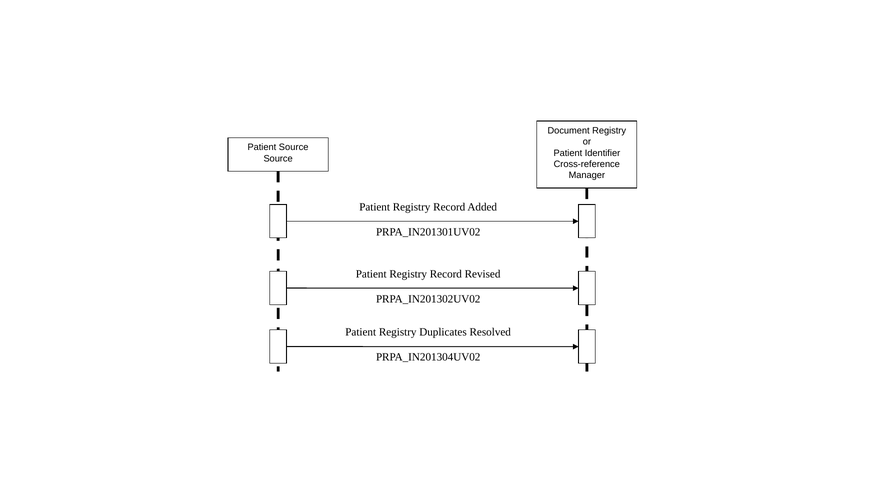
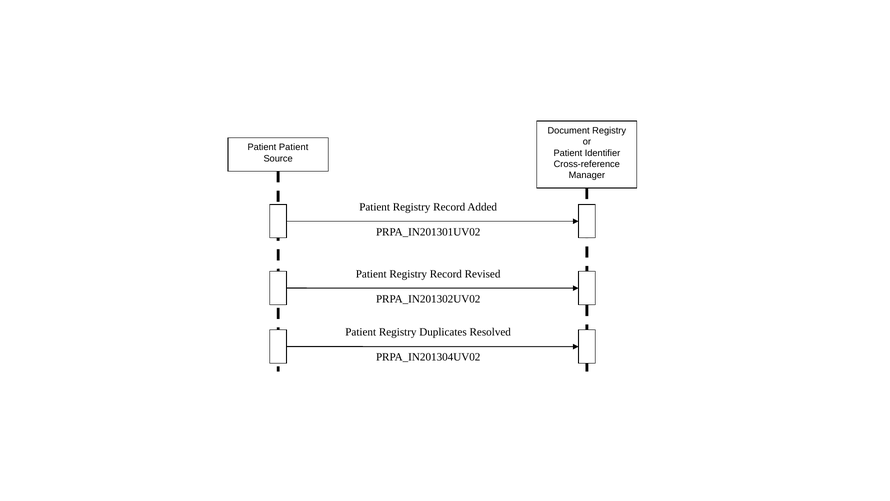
Patient Source: Source -> Patient
